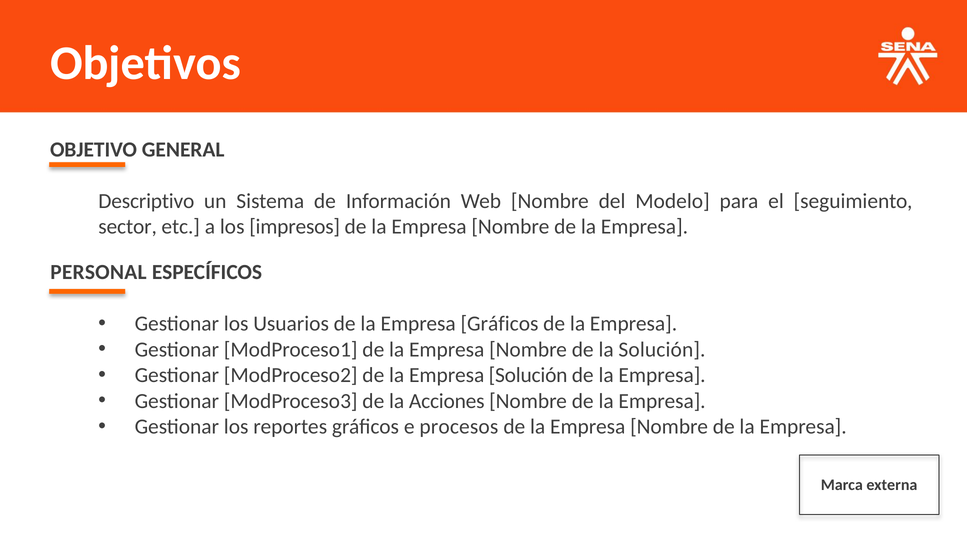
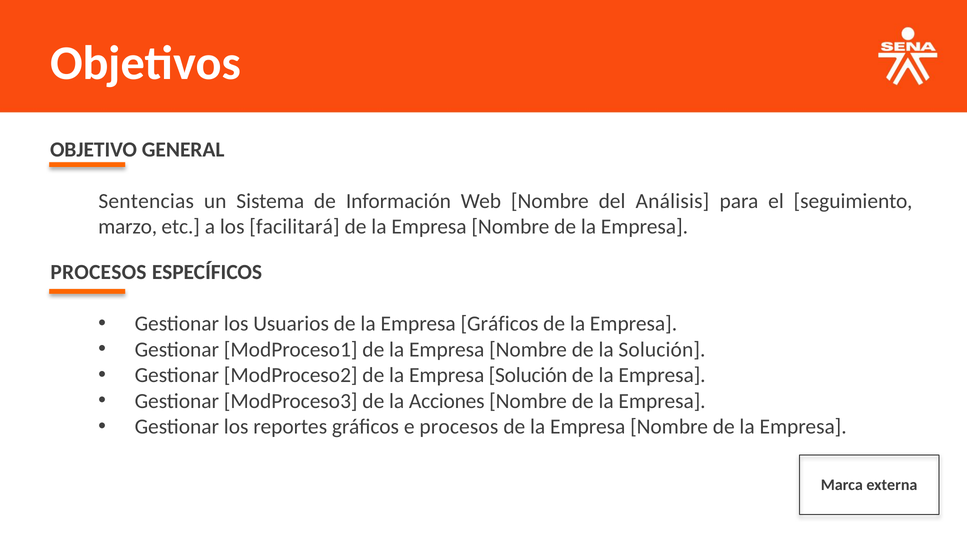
Descriptivo: Descriptivo -> Sentencias
Modelo: Modelo -> Análisis
sector: sector -> marzo
impresos: impresos -> facilitará
PERSONAL at (98, 272): PERSONAL -> PROCESOS
